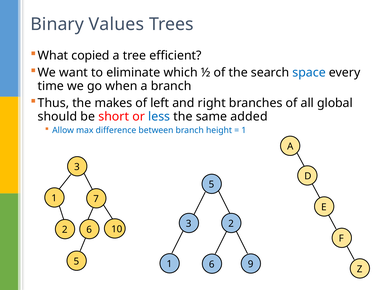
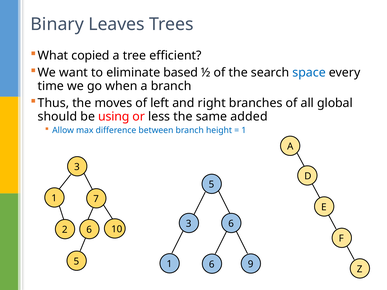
Values: Values -> Leaves
which: which -> based
makes: makes -> moves
short: short -> using
less colour: blue -> black
3 2: 2 -> 6
